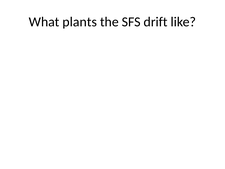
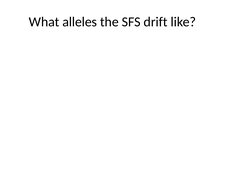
plants: plants -> alleles
